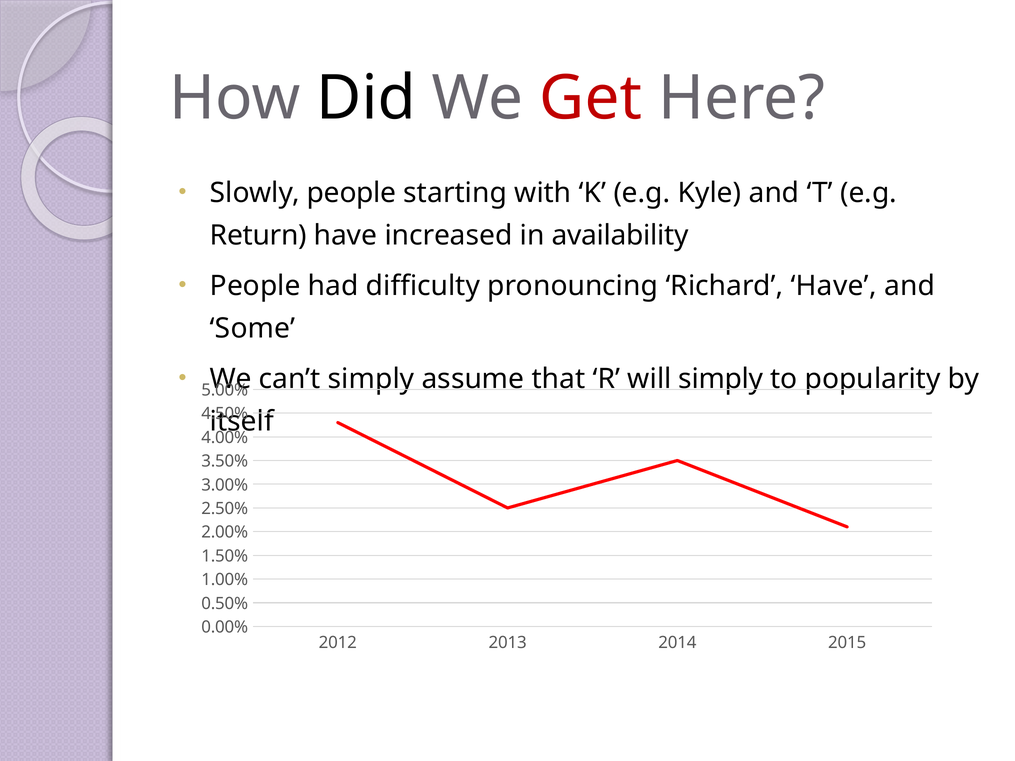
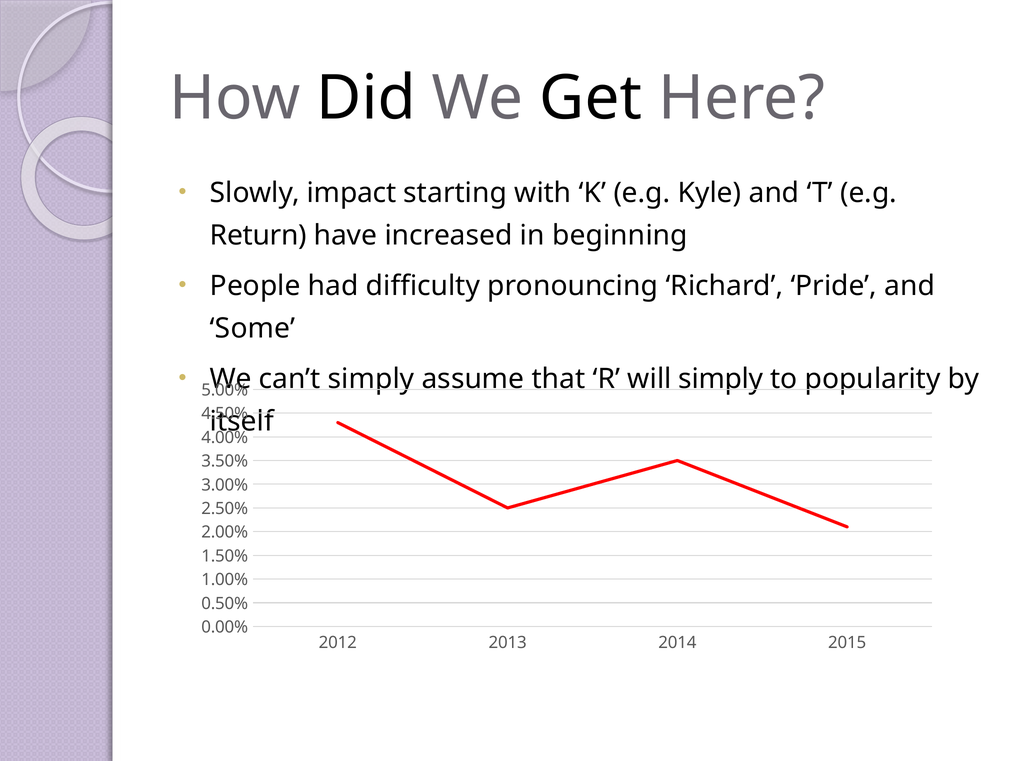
Get colour: red -> black
Slowly people: people -> impact
availability: availability -> beginning
Richard Have: Have -> Pride
